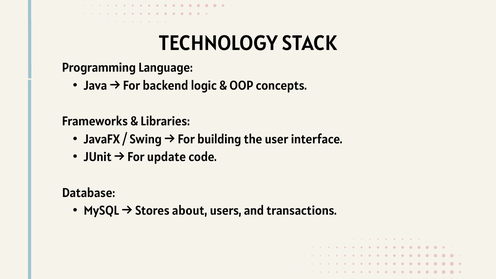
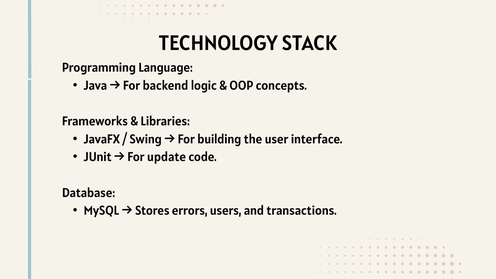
about: about -> errors
